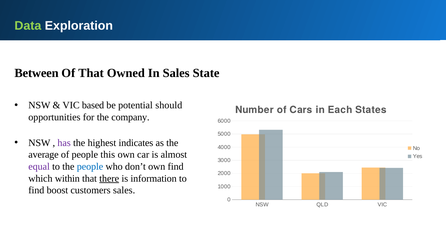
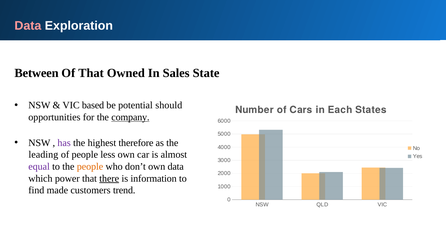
Data at (28, 26) colour: light green -> pink
company underline: none -> present
indicates: indicates -> therefore
average: average -> leading
this: this -> less
people at (90, 166) colour: blue -> orange
own find: find -> data
within: within -> power
boost: boost -> made
customers sales: sales -> trend
